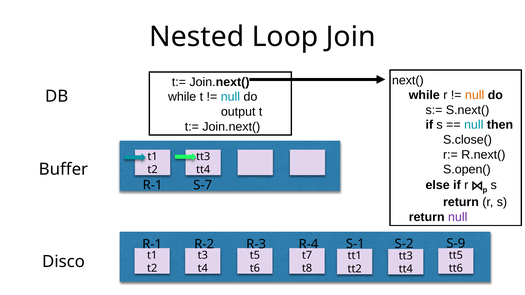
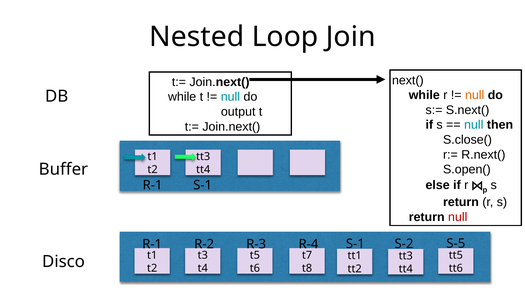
R-1 S-7: S-7 -> S-1
null at (458, 217) colour: purple -> red
S-9: S-9 -> S-5
